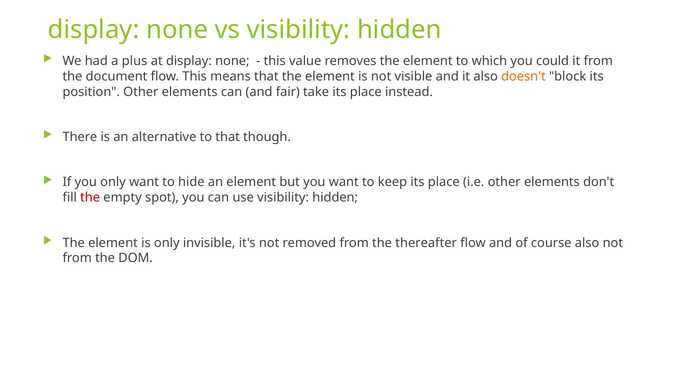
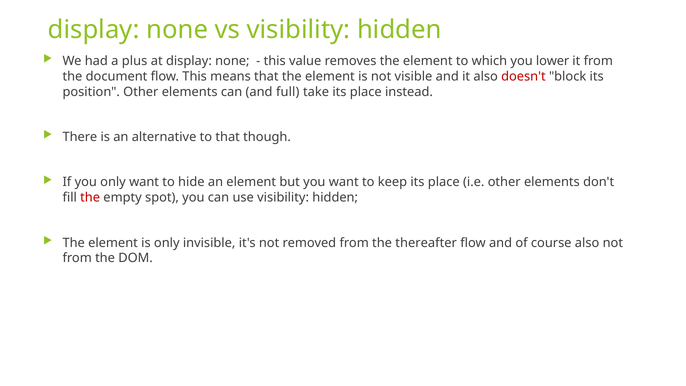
could: could -> lower
doesn't colour: orange -> red
fair: fair -> full
